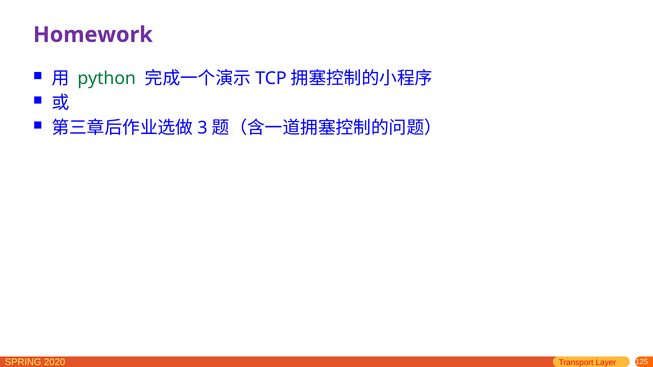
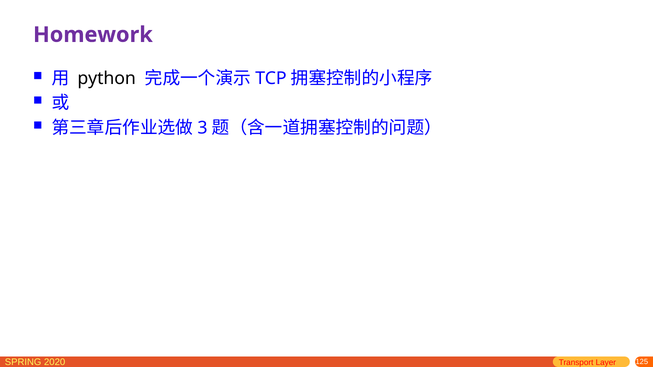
python colour: green -> black
